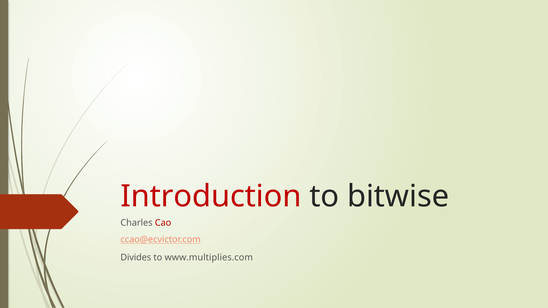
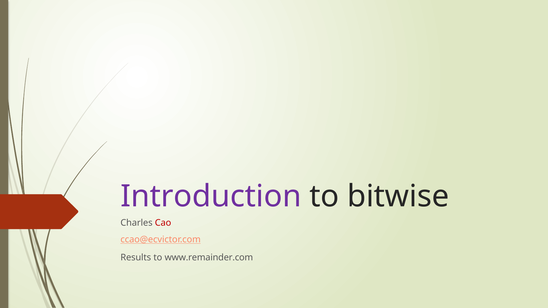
Introduction colour: red -> purple
Divides: Divides -> Results
www.multiplies.com: www.multiplies.com -> www.remainder.com
